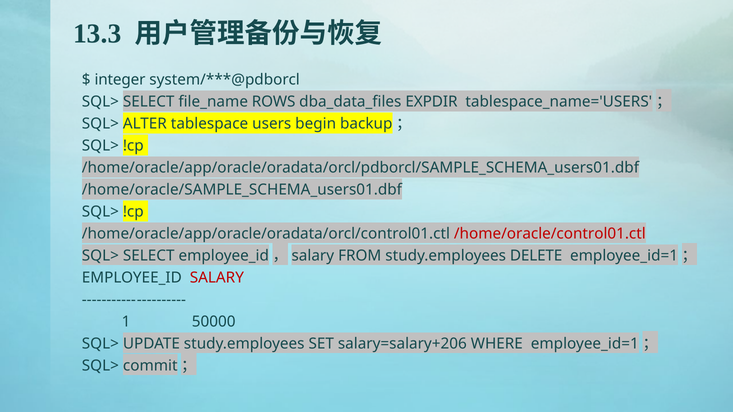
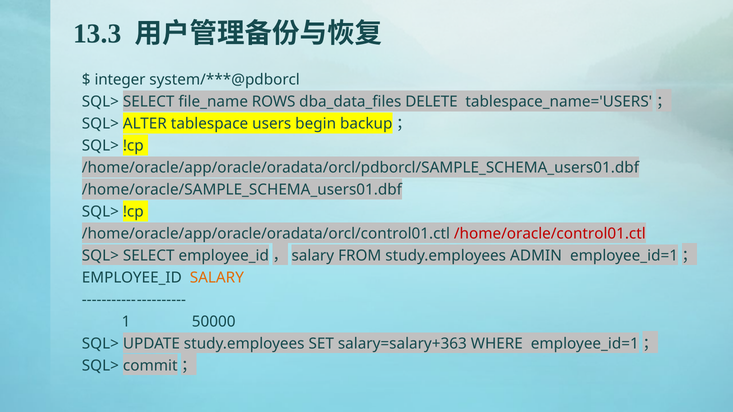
EXPDIR: EXPDIR -> DELETE
DELETE: DELETE -> ADMIN
SALARY at (217, 278) colour: red -> orange
salary=salary+206: salary=salary+206 -> salary=salary+363
